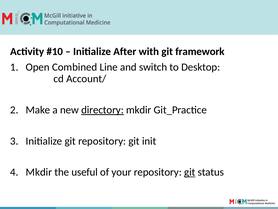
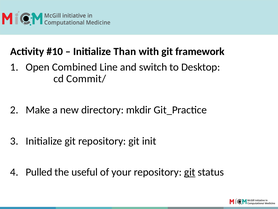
After: After -> Than
Account/: Account/ -> Commit/
directory underline: present -> none
Mkdir at (39, 172): Mkdir -> Pulled
